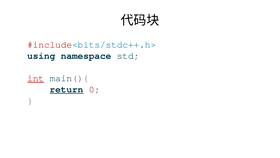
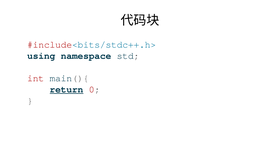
int underline: present -> none
